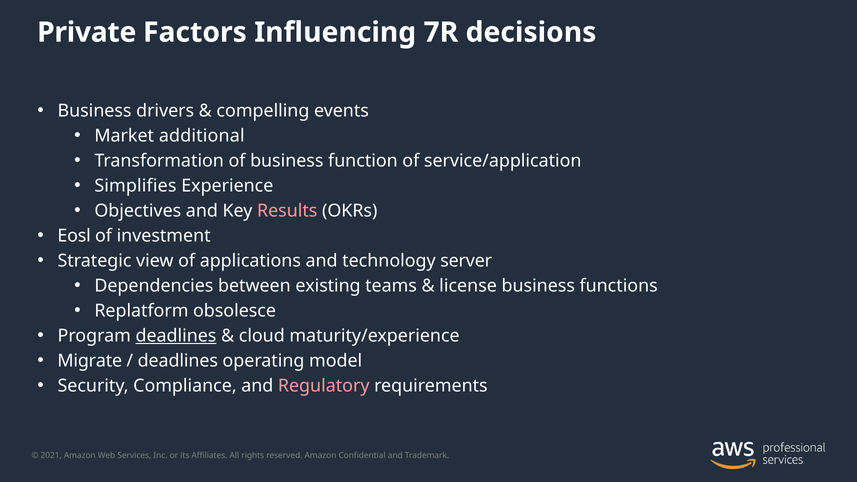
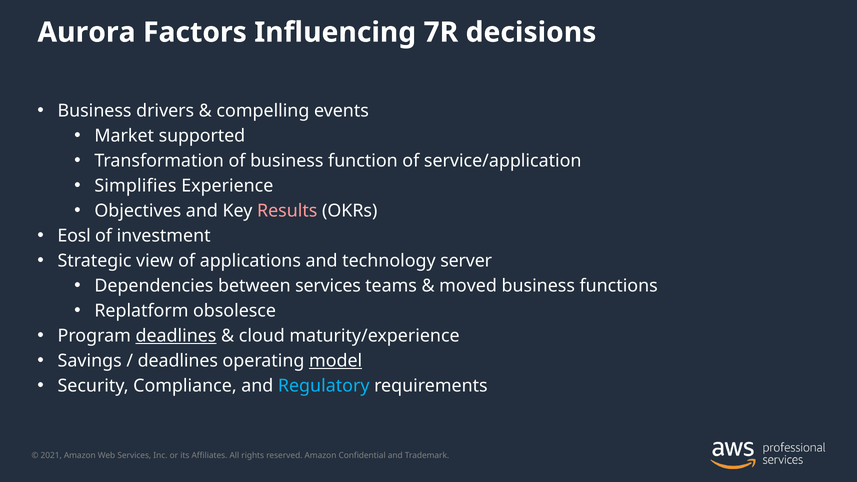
Private: Private -> Aurora
additional: additional -> supported
between existing: existing -> services
license: license -> moved
Migrate: Migrate -> Savings
model underline: none -> present
Regulatory colour: pink -> light blue
